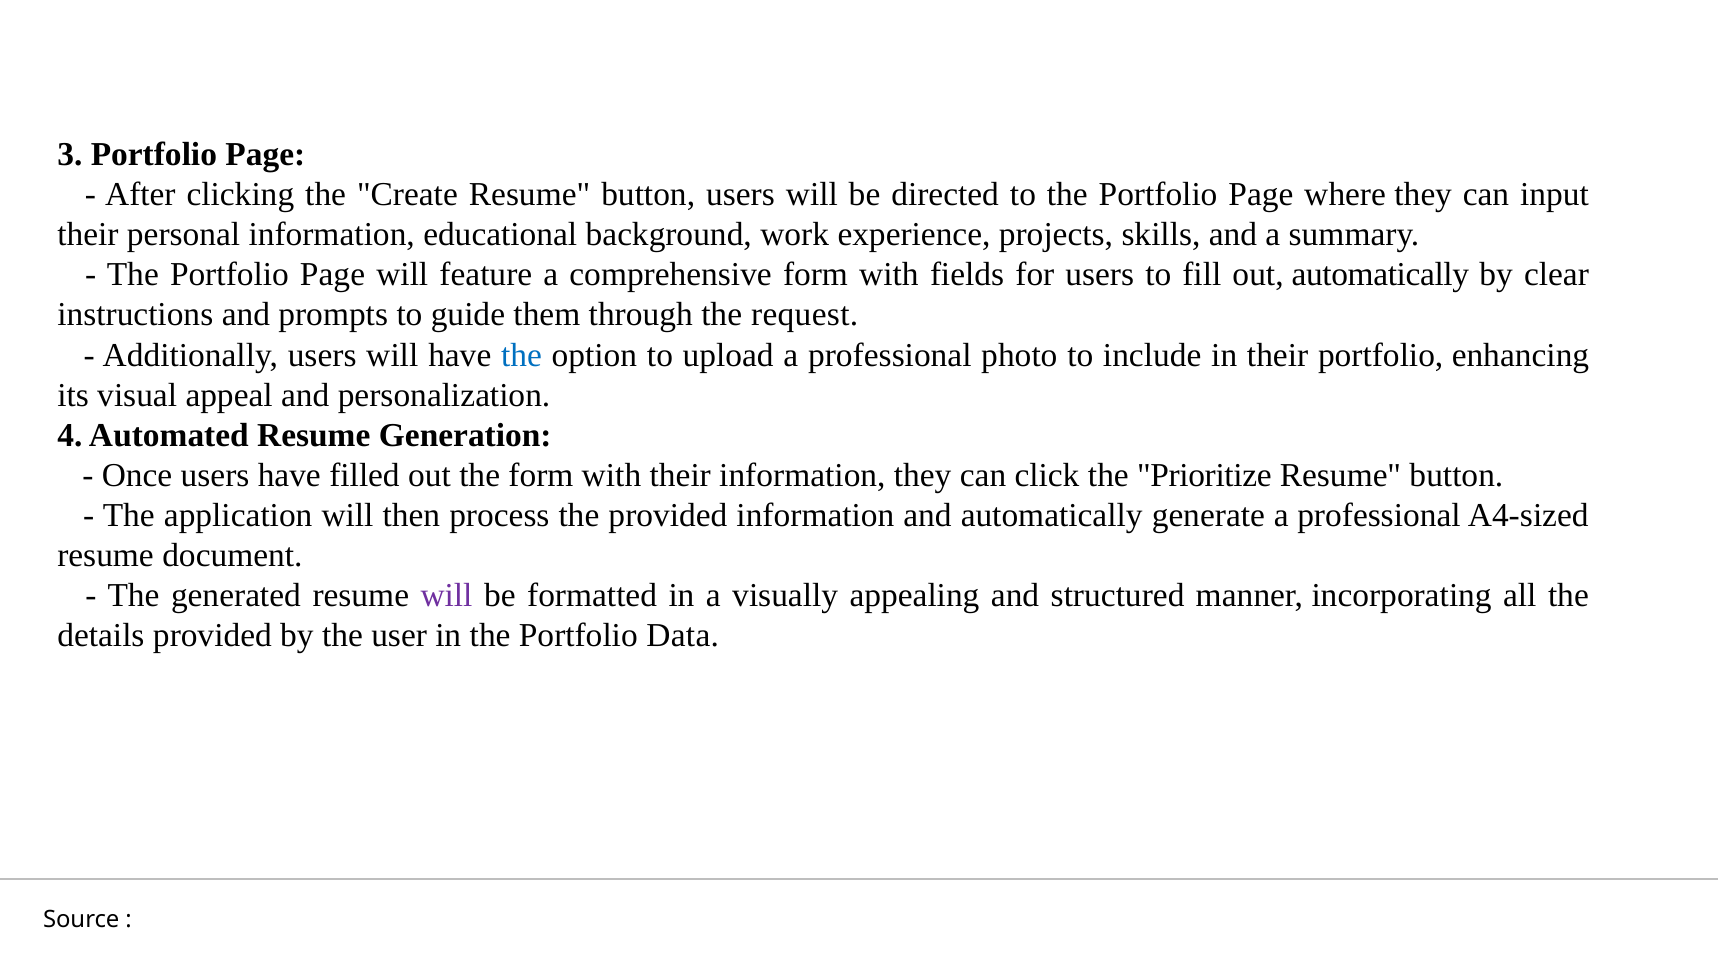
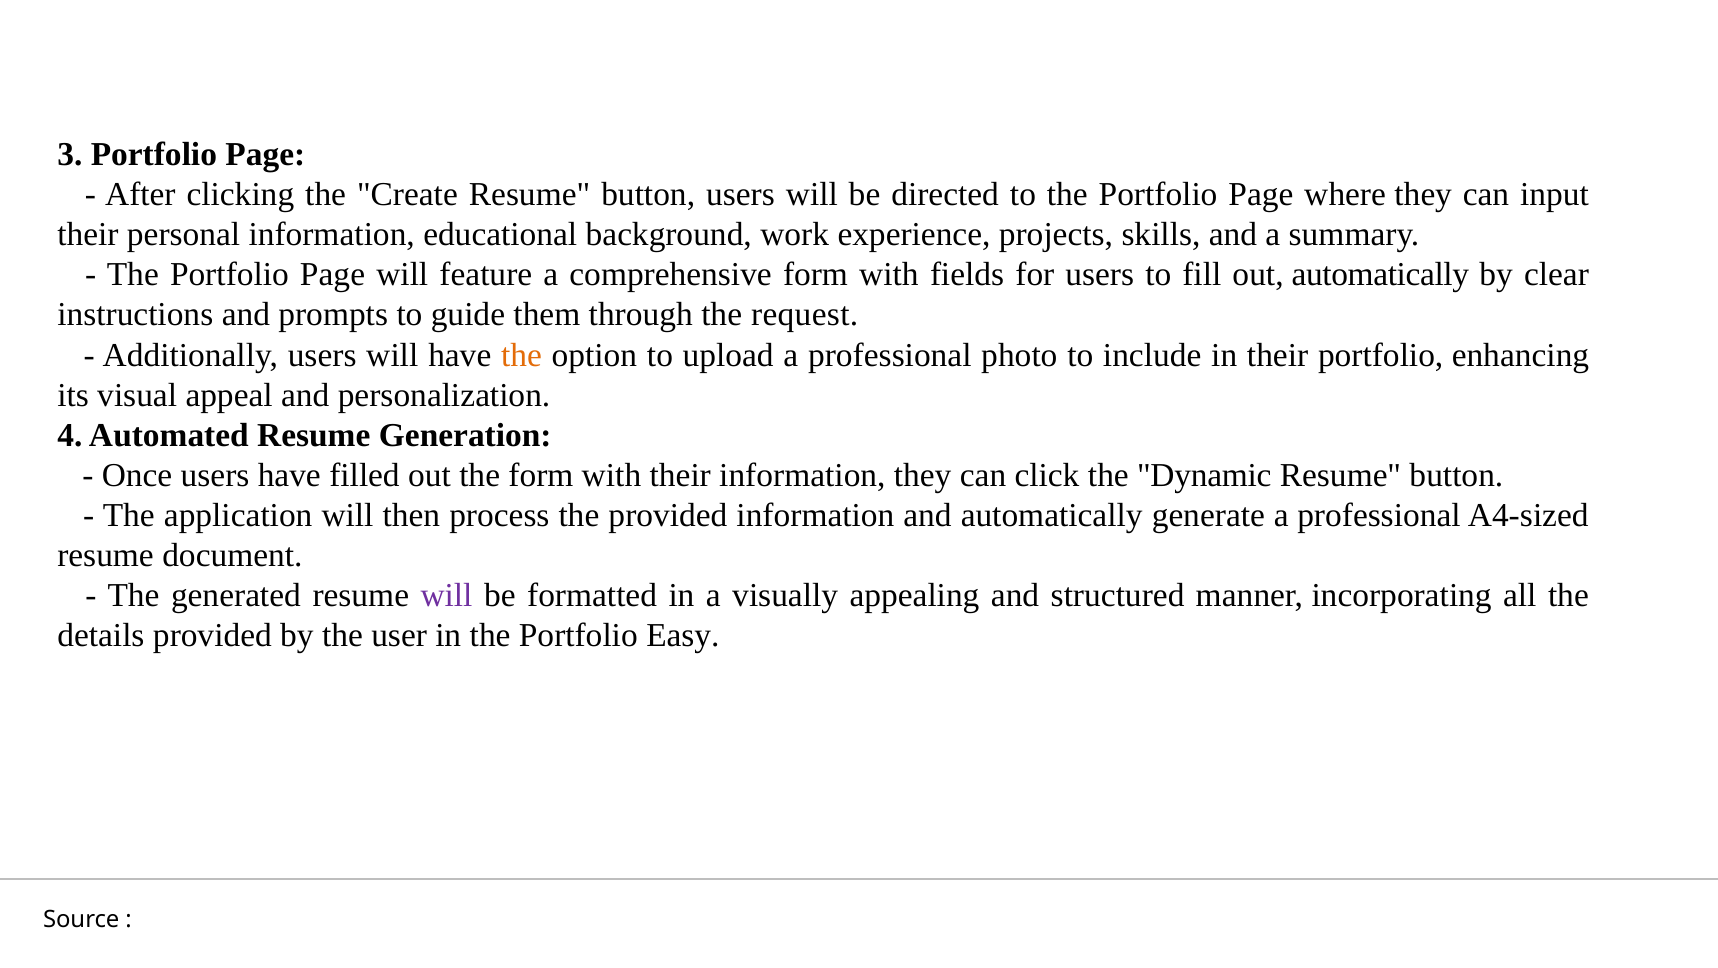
the at (522, 355) colour: blue -> orange
Prioritize: Prioritize -> Dynamic
Data: Data -> Easy
